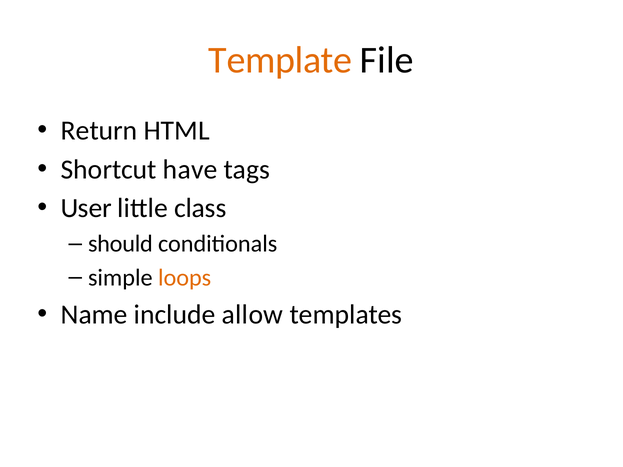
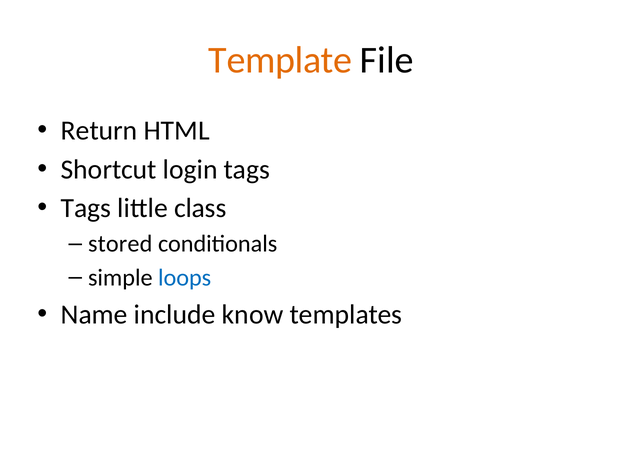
have: have -> login
User at (86, 208): User -> Tags
should: should -> stored
loops colour: orange -> blue
allow: allow -> know
